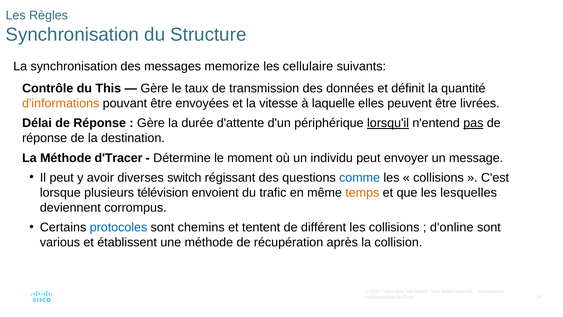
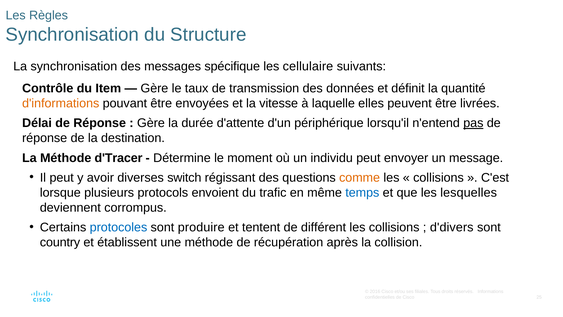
memorize: memorize -> spécifique
This: This -> Item
lorsqu'il underline: present -> none
comme colour: blue -> orange
télévision: télévision -> protocols
temps colour: orange -> blue
chemins: chemins -> produire
d'online: d'online -> d'divers
various: various -> country
